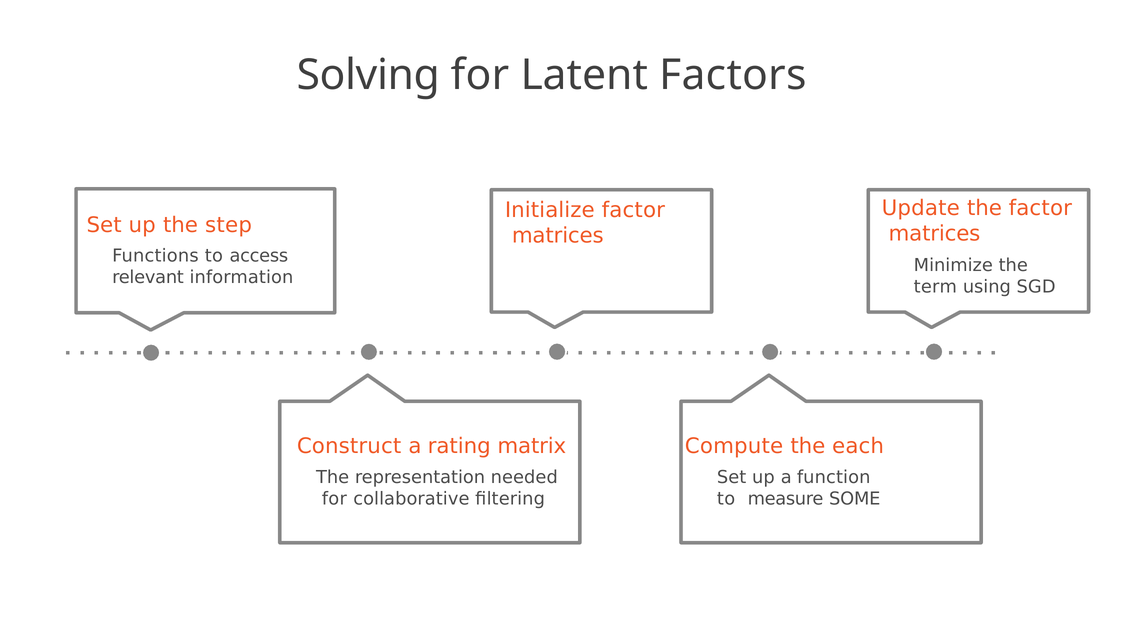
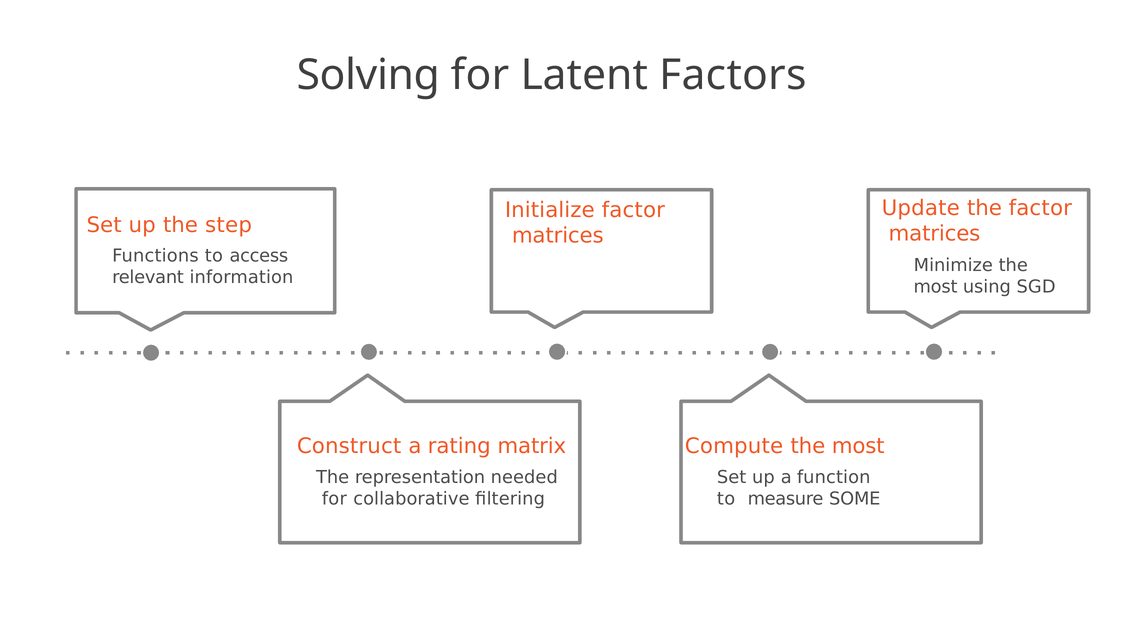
term at (935, 287): term -> most
Compute the each: each -> most
